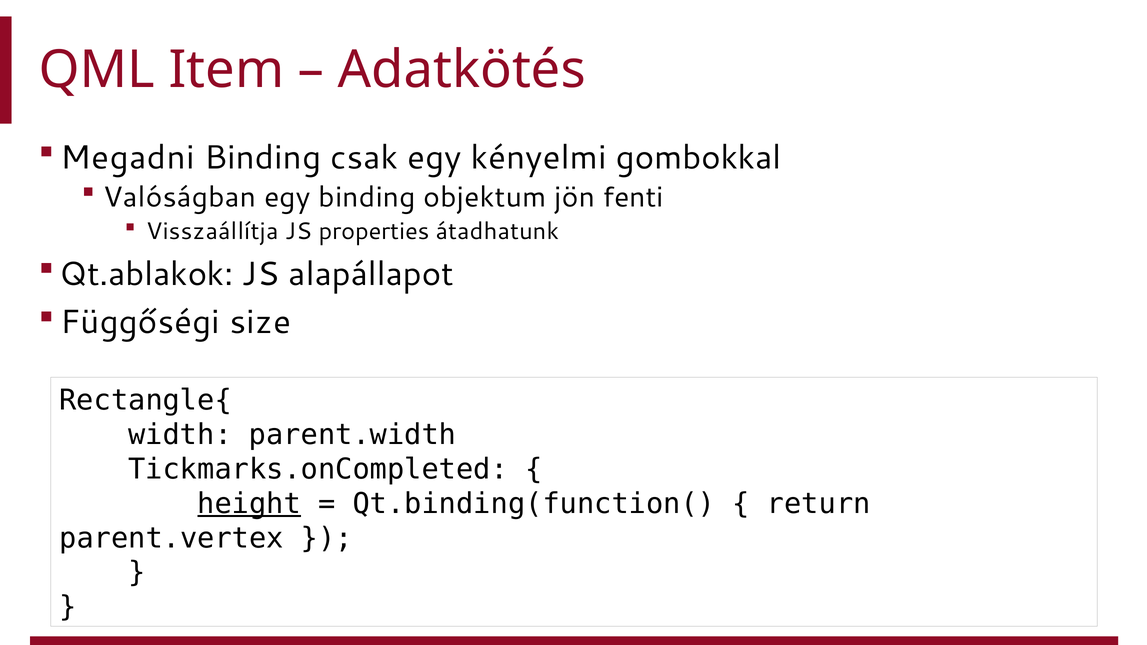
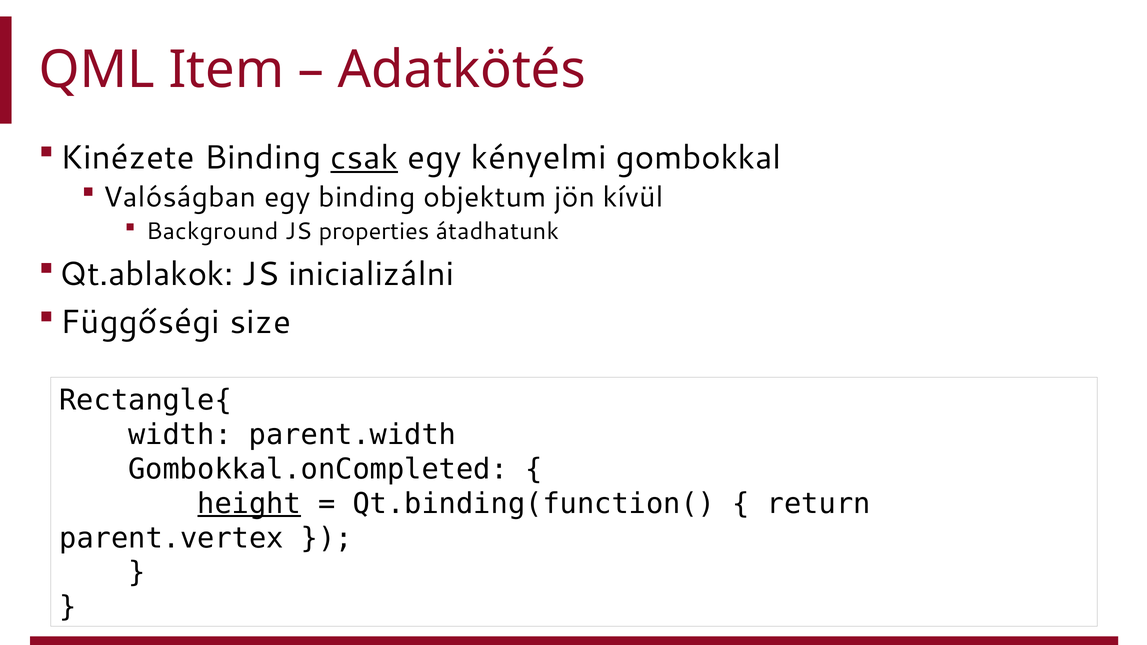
Megadni: Megadni -> Kinézete
csak underline: none -> present
fenti: fenti -> kívül
Visszaállítja: Visszaállítja -> Background
alapállapot: alapállapot -> inicializálni
Tickmarks.onCompleted: Tickmarks.onCompleted -> Gombokkal.onCompleted
